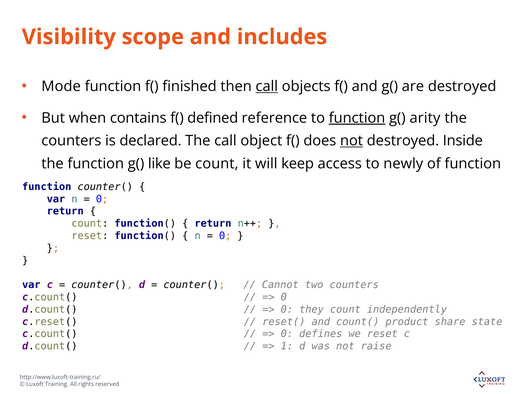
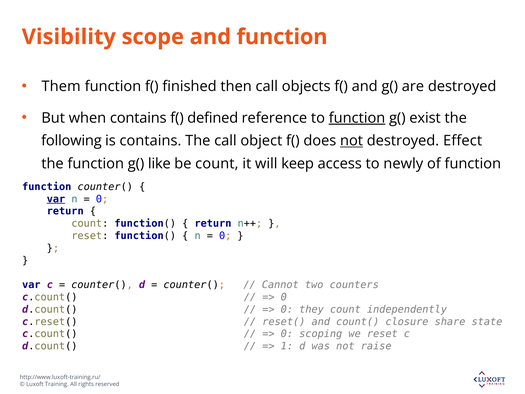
and includes: includes -> function
Mode: Mode -> Them
call at (267, 86) underline: present -> none
arity: arity -> exist
counters at (71, 141): counters -> following
is declared: declared -> contains
Inside: Inside -> Effect
var at (56, 199) underline: none -> present
product: product -> closure
defines: defines -> scoping
